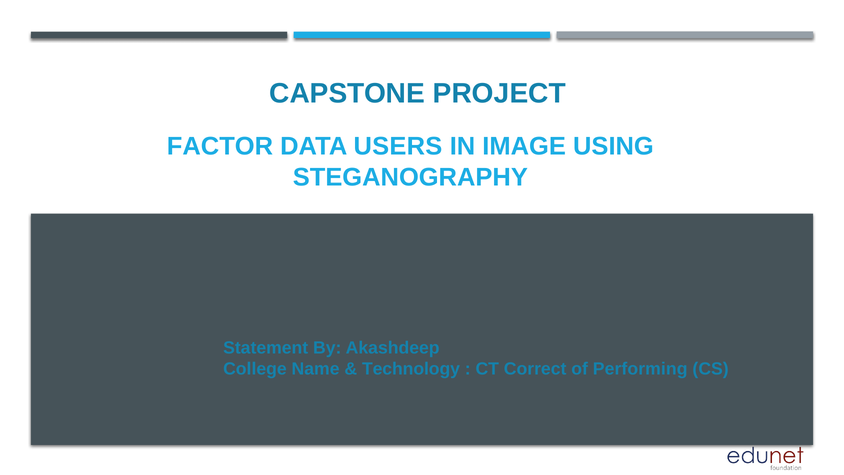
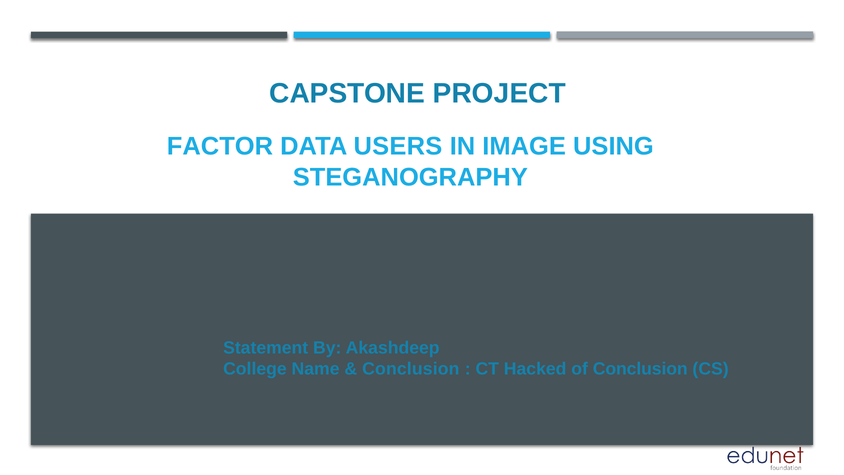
Technology at (411, 369): Technology -> Conclusion
Correct: Correct -> Hacked
of Performing: Performing -> Conclusion
